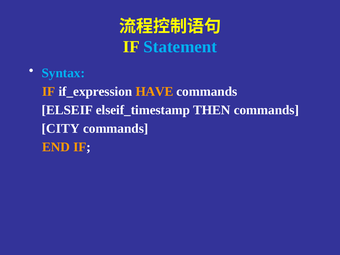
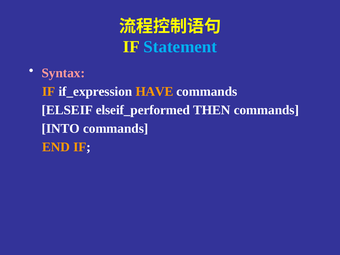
Syntax colour: light blue -> pink
elseif_timestamp: elseif_timestamp -> elseif_performed
CITY: CITY -> INTO
